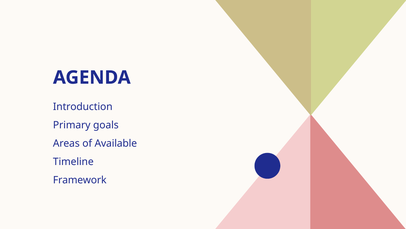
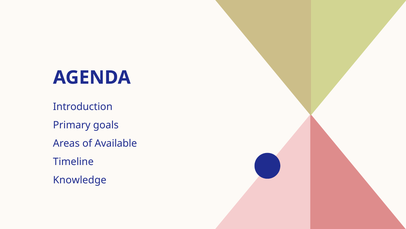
Framework: Framework -> Knowledge
